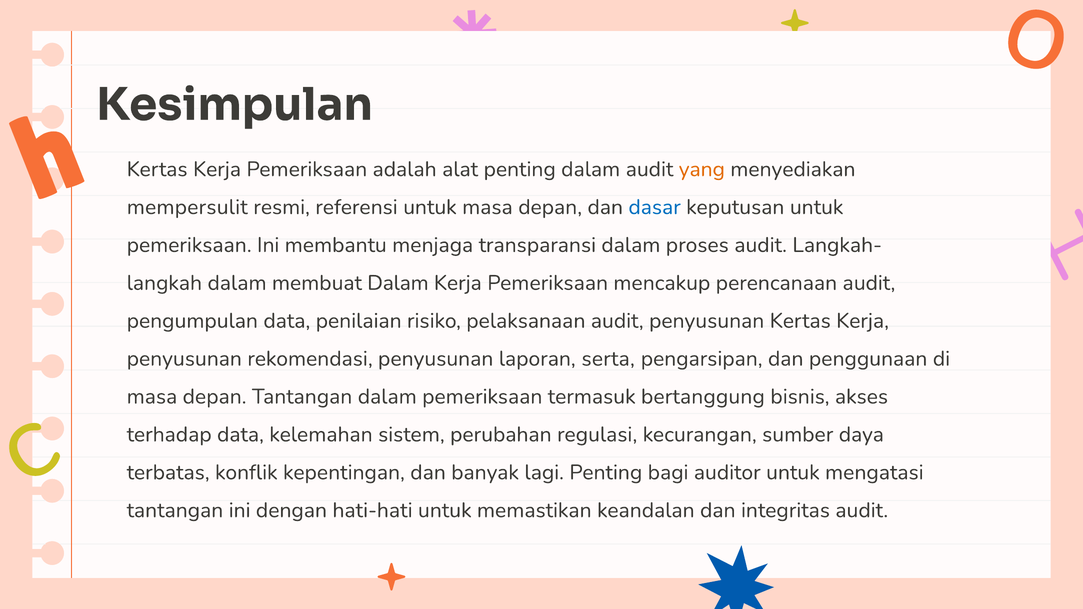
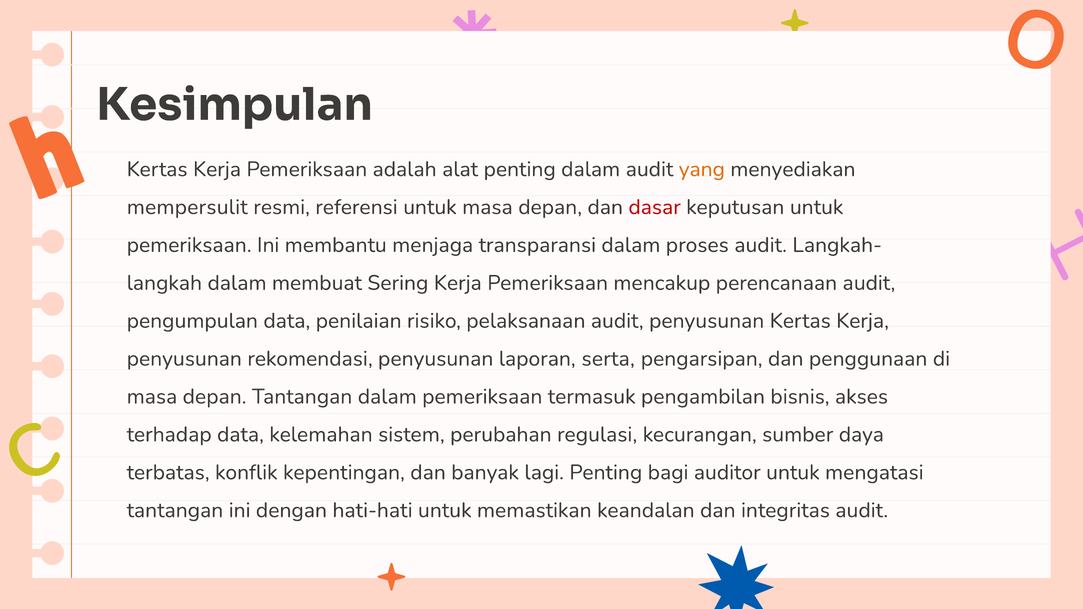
dasar colour: blue -> red
membuat Dalam: Dalam -> Sering
bertanggung: bertanggung -> pengambilan
